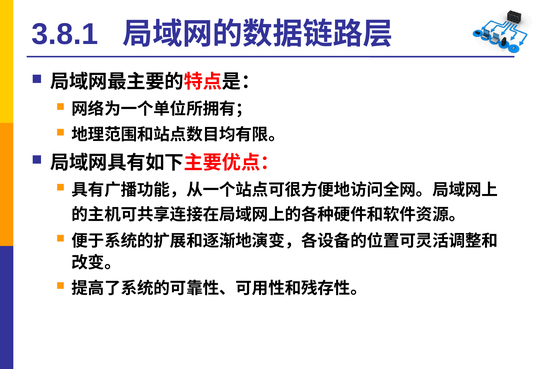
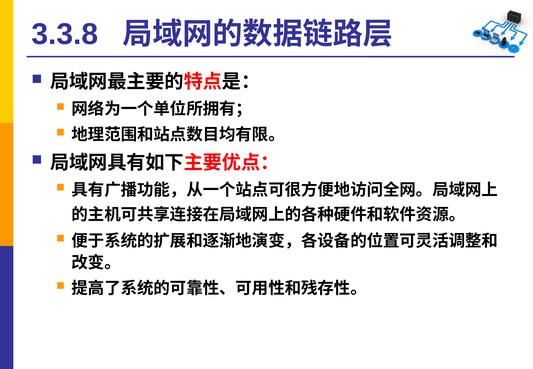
3.8.1: 3.8.1 -> 3.3.8
